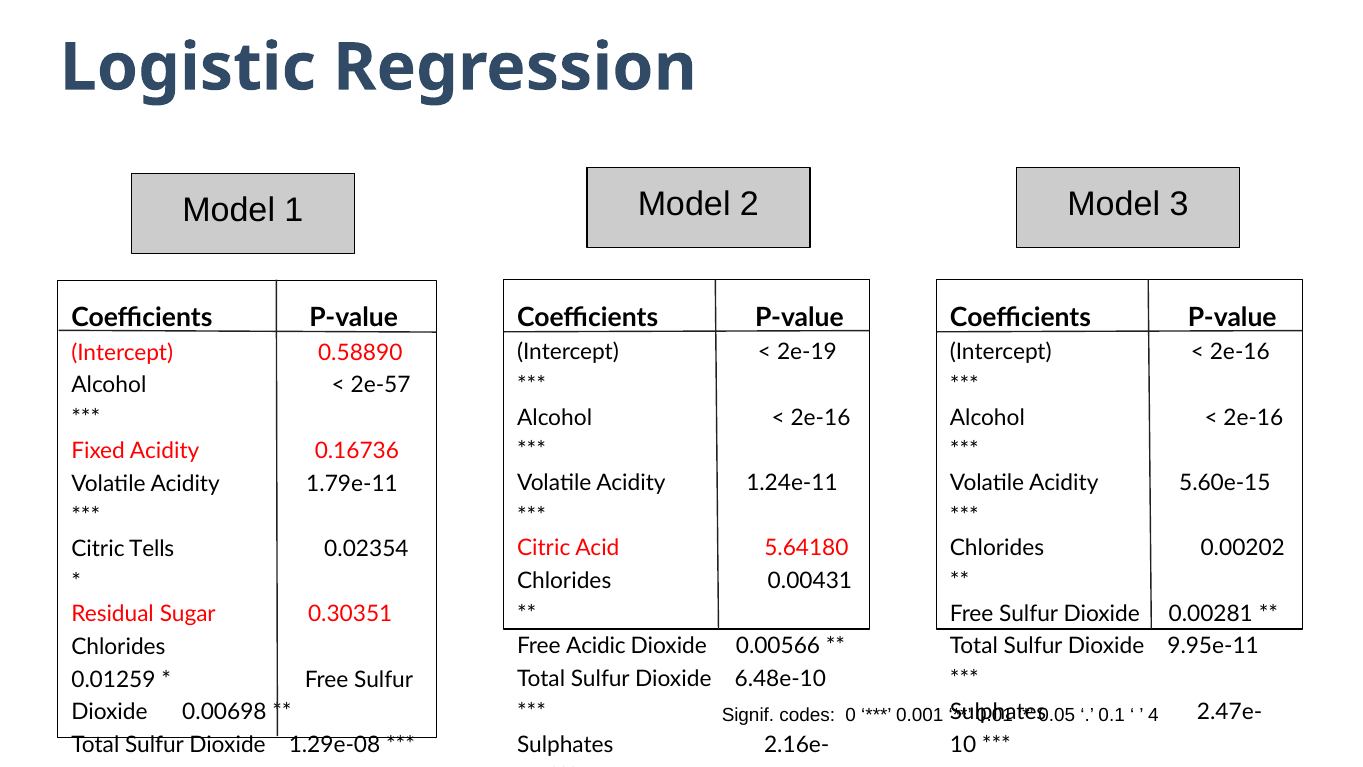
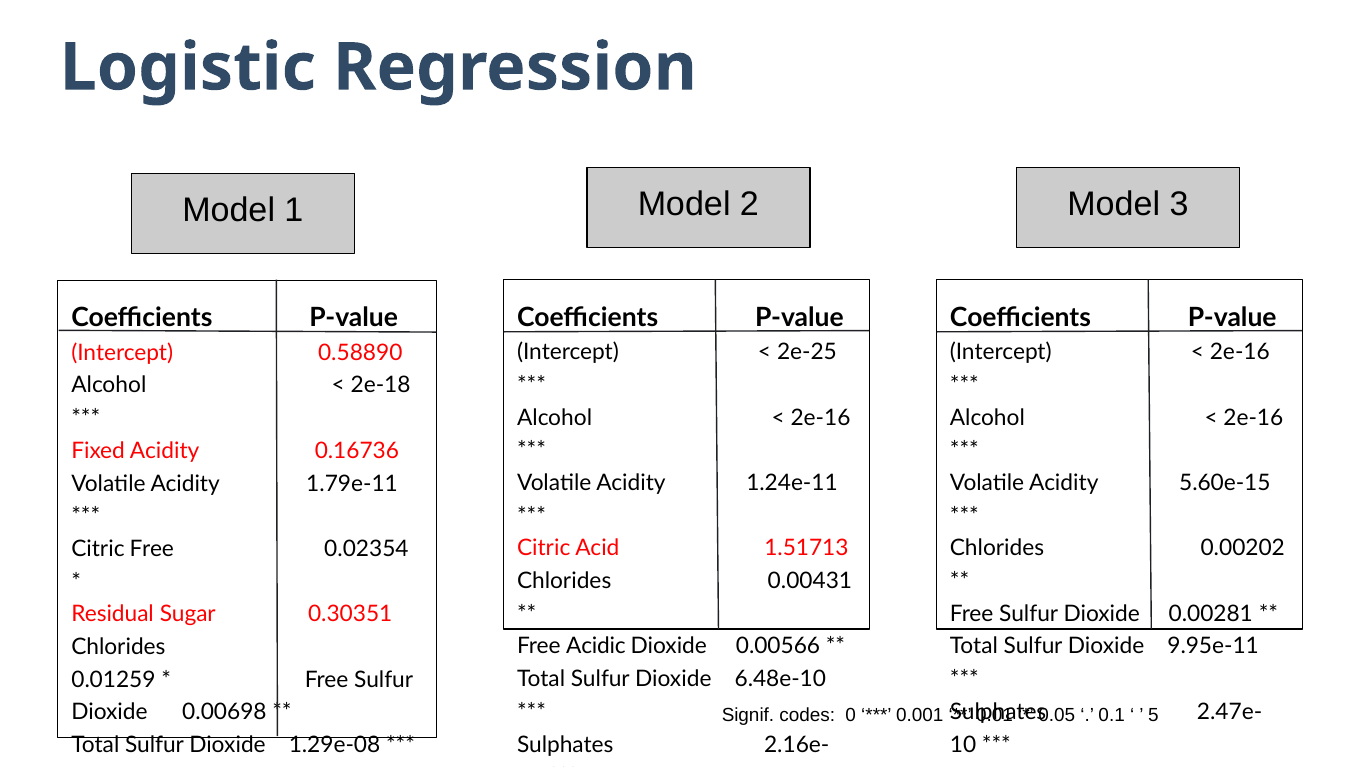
2e-19: 2e-19 -> 2e-25
2e-57: 2e-57 -> 2e-18
5.64180: 5.64180 -> 1.51713
Citric Tells: Tells -> Free
4: 4 -> 5
